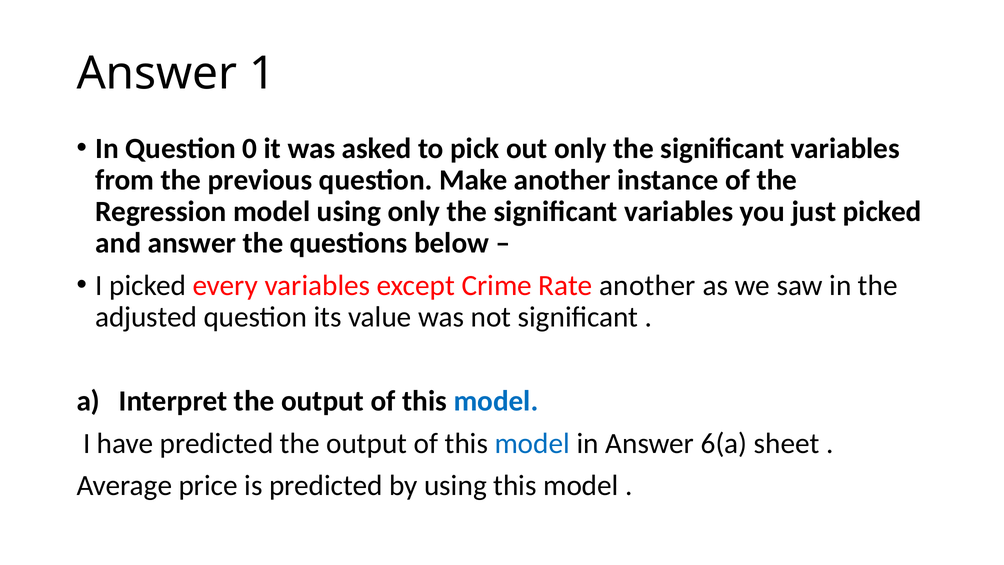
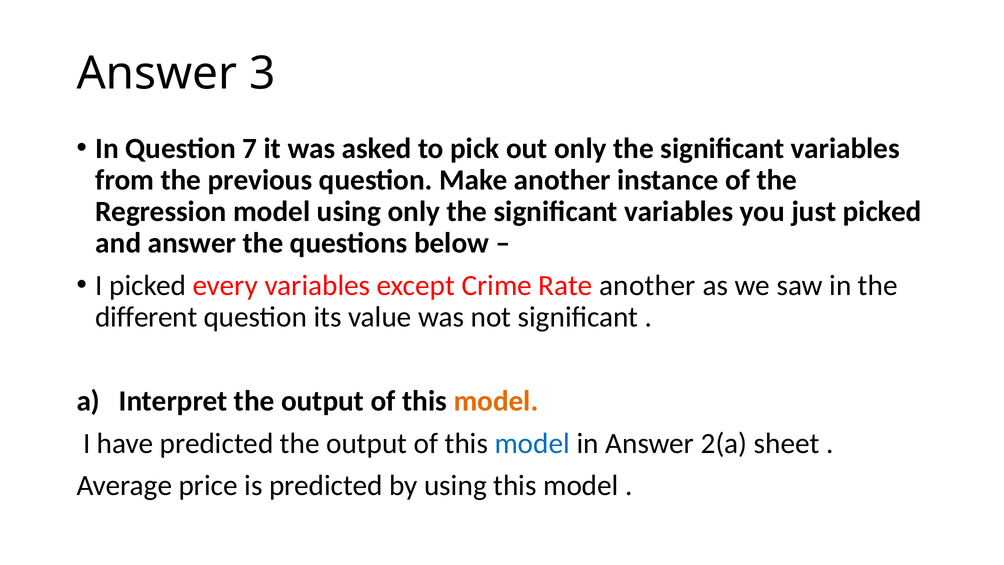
1: 1 -> 3
0: 0 -> 7
adjusted: adjusted -> different
model at (496, 401) colour: blue -> orange
6(a: 6(a -> 2(a
